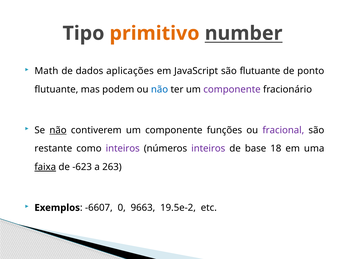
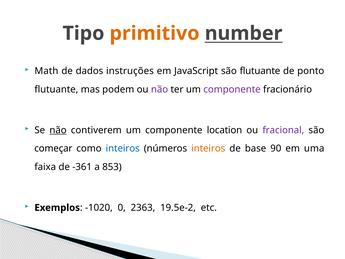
aplicações: aplicações -> instruções
não at (160, 89) colour: blue -> purple
funções: funções -> location
restante: restante -> começar
inteiros at (123, 148) colour: purple -> blue
inteiros at (208, 148) colour: purple -> orange
18: 18 -> 90
faixa underline: present -> none
-623: -623 -> -361
263: 263 -> 853
-6607: -6607 -> -1020
9663: 9663 -> 2363
